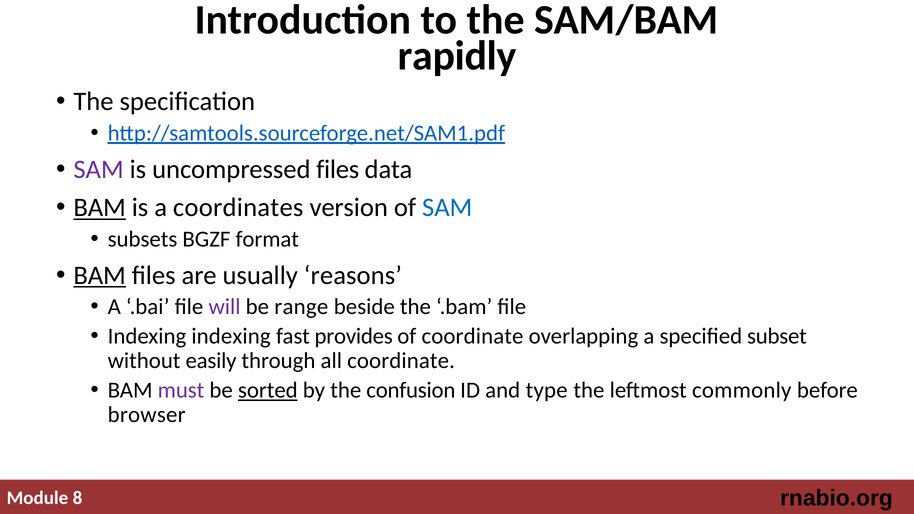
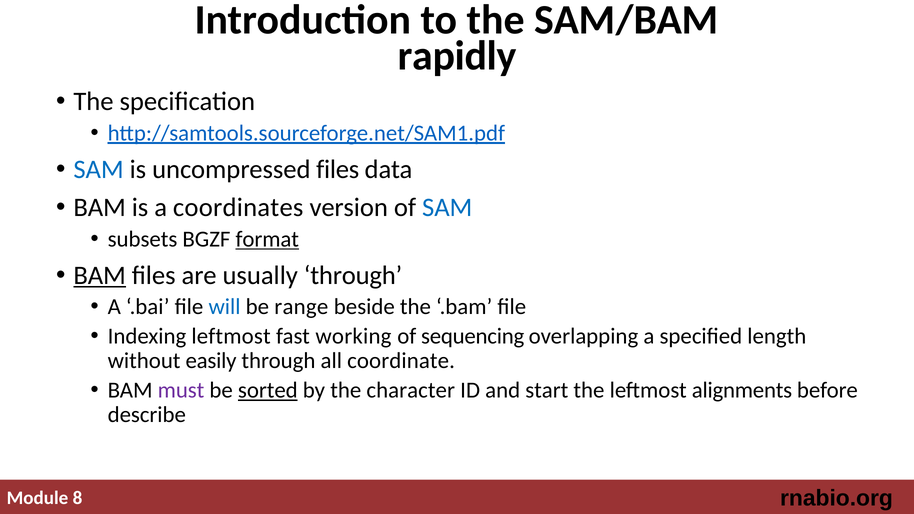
SAM at (99, 169) colour: purple -> blue
BAM at (100, 208) underline: present -> none
format underline: none -> present
usually reasons: reasons -> through
will colour: purple -> blue
Indexing indexing: indexing -> leftmost
provides: provides -> working
of coordinate: coordinate -> sequencing
subset: subset -> length
confusion: confusion -> character
type: type -> start
commonly: commonly -> alignments
browser: browser -> describe
